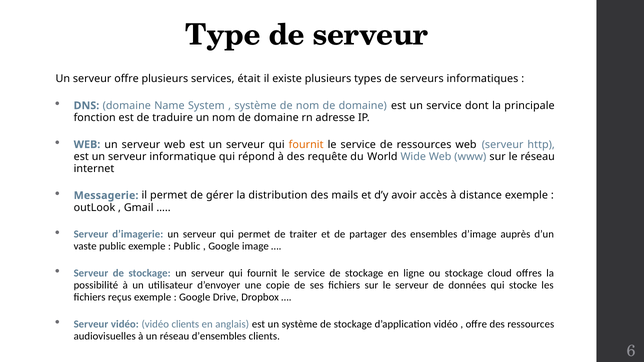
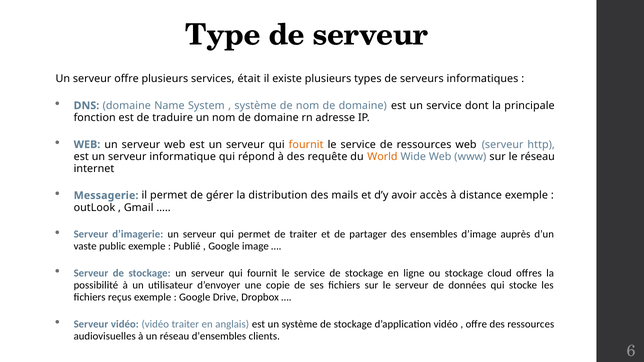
World colour: black -> orange
Public at (187, 247): Public -> Publié
vidéo clients: clients -> traiter
